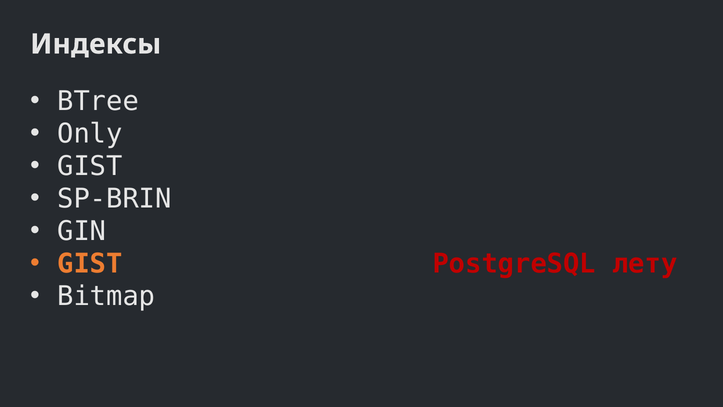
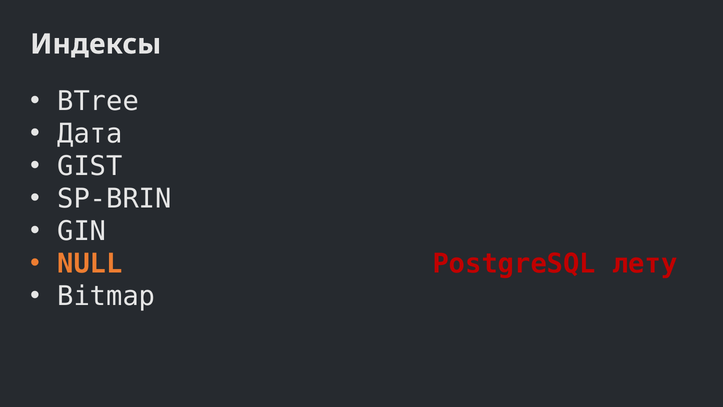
Only: Only -> Дата
GIST at (90, 264): GIST -> NULL
